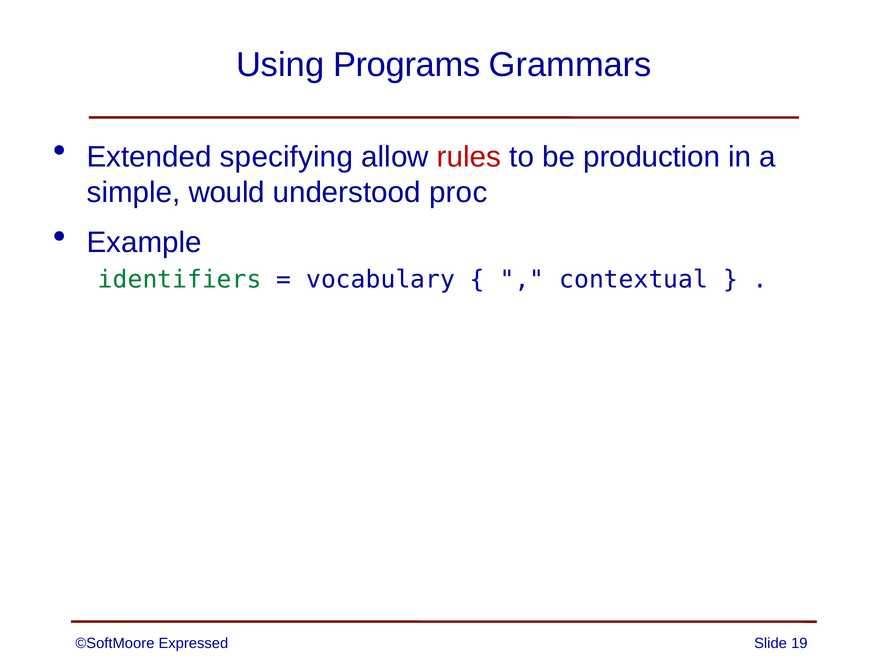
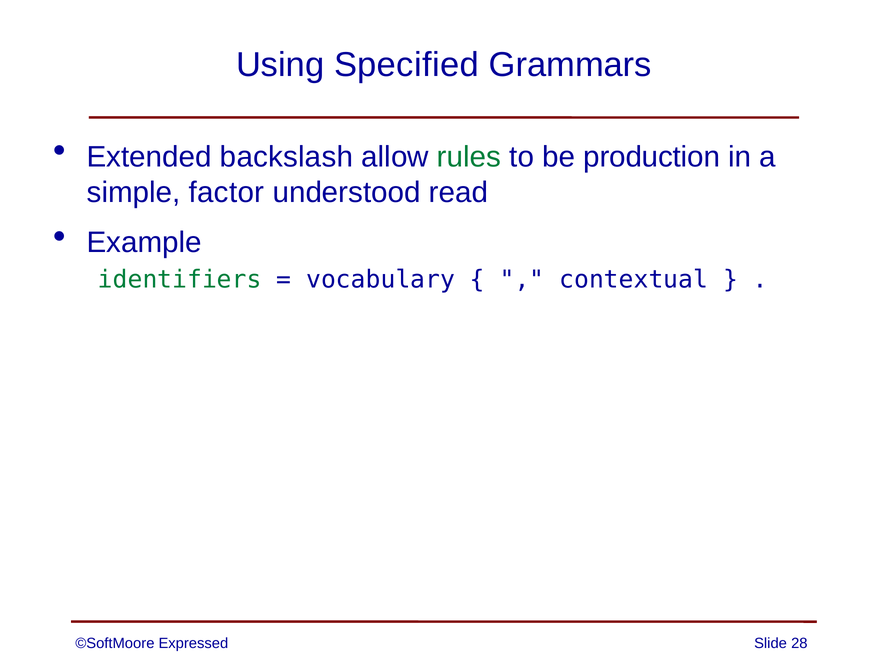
Programs: Programs -> Specified
specifying: specifying -> backslash
rules colour: red -> green
would: would -> factor
proc: proc -> read
19: 19 -> 28
